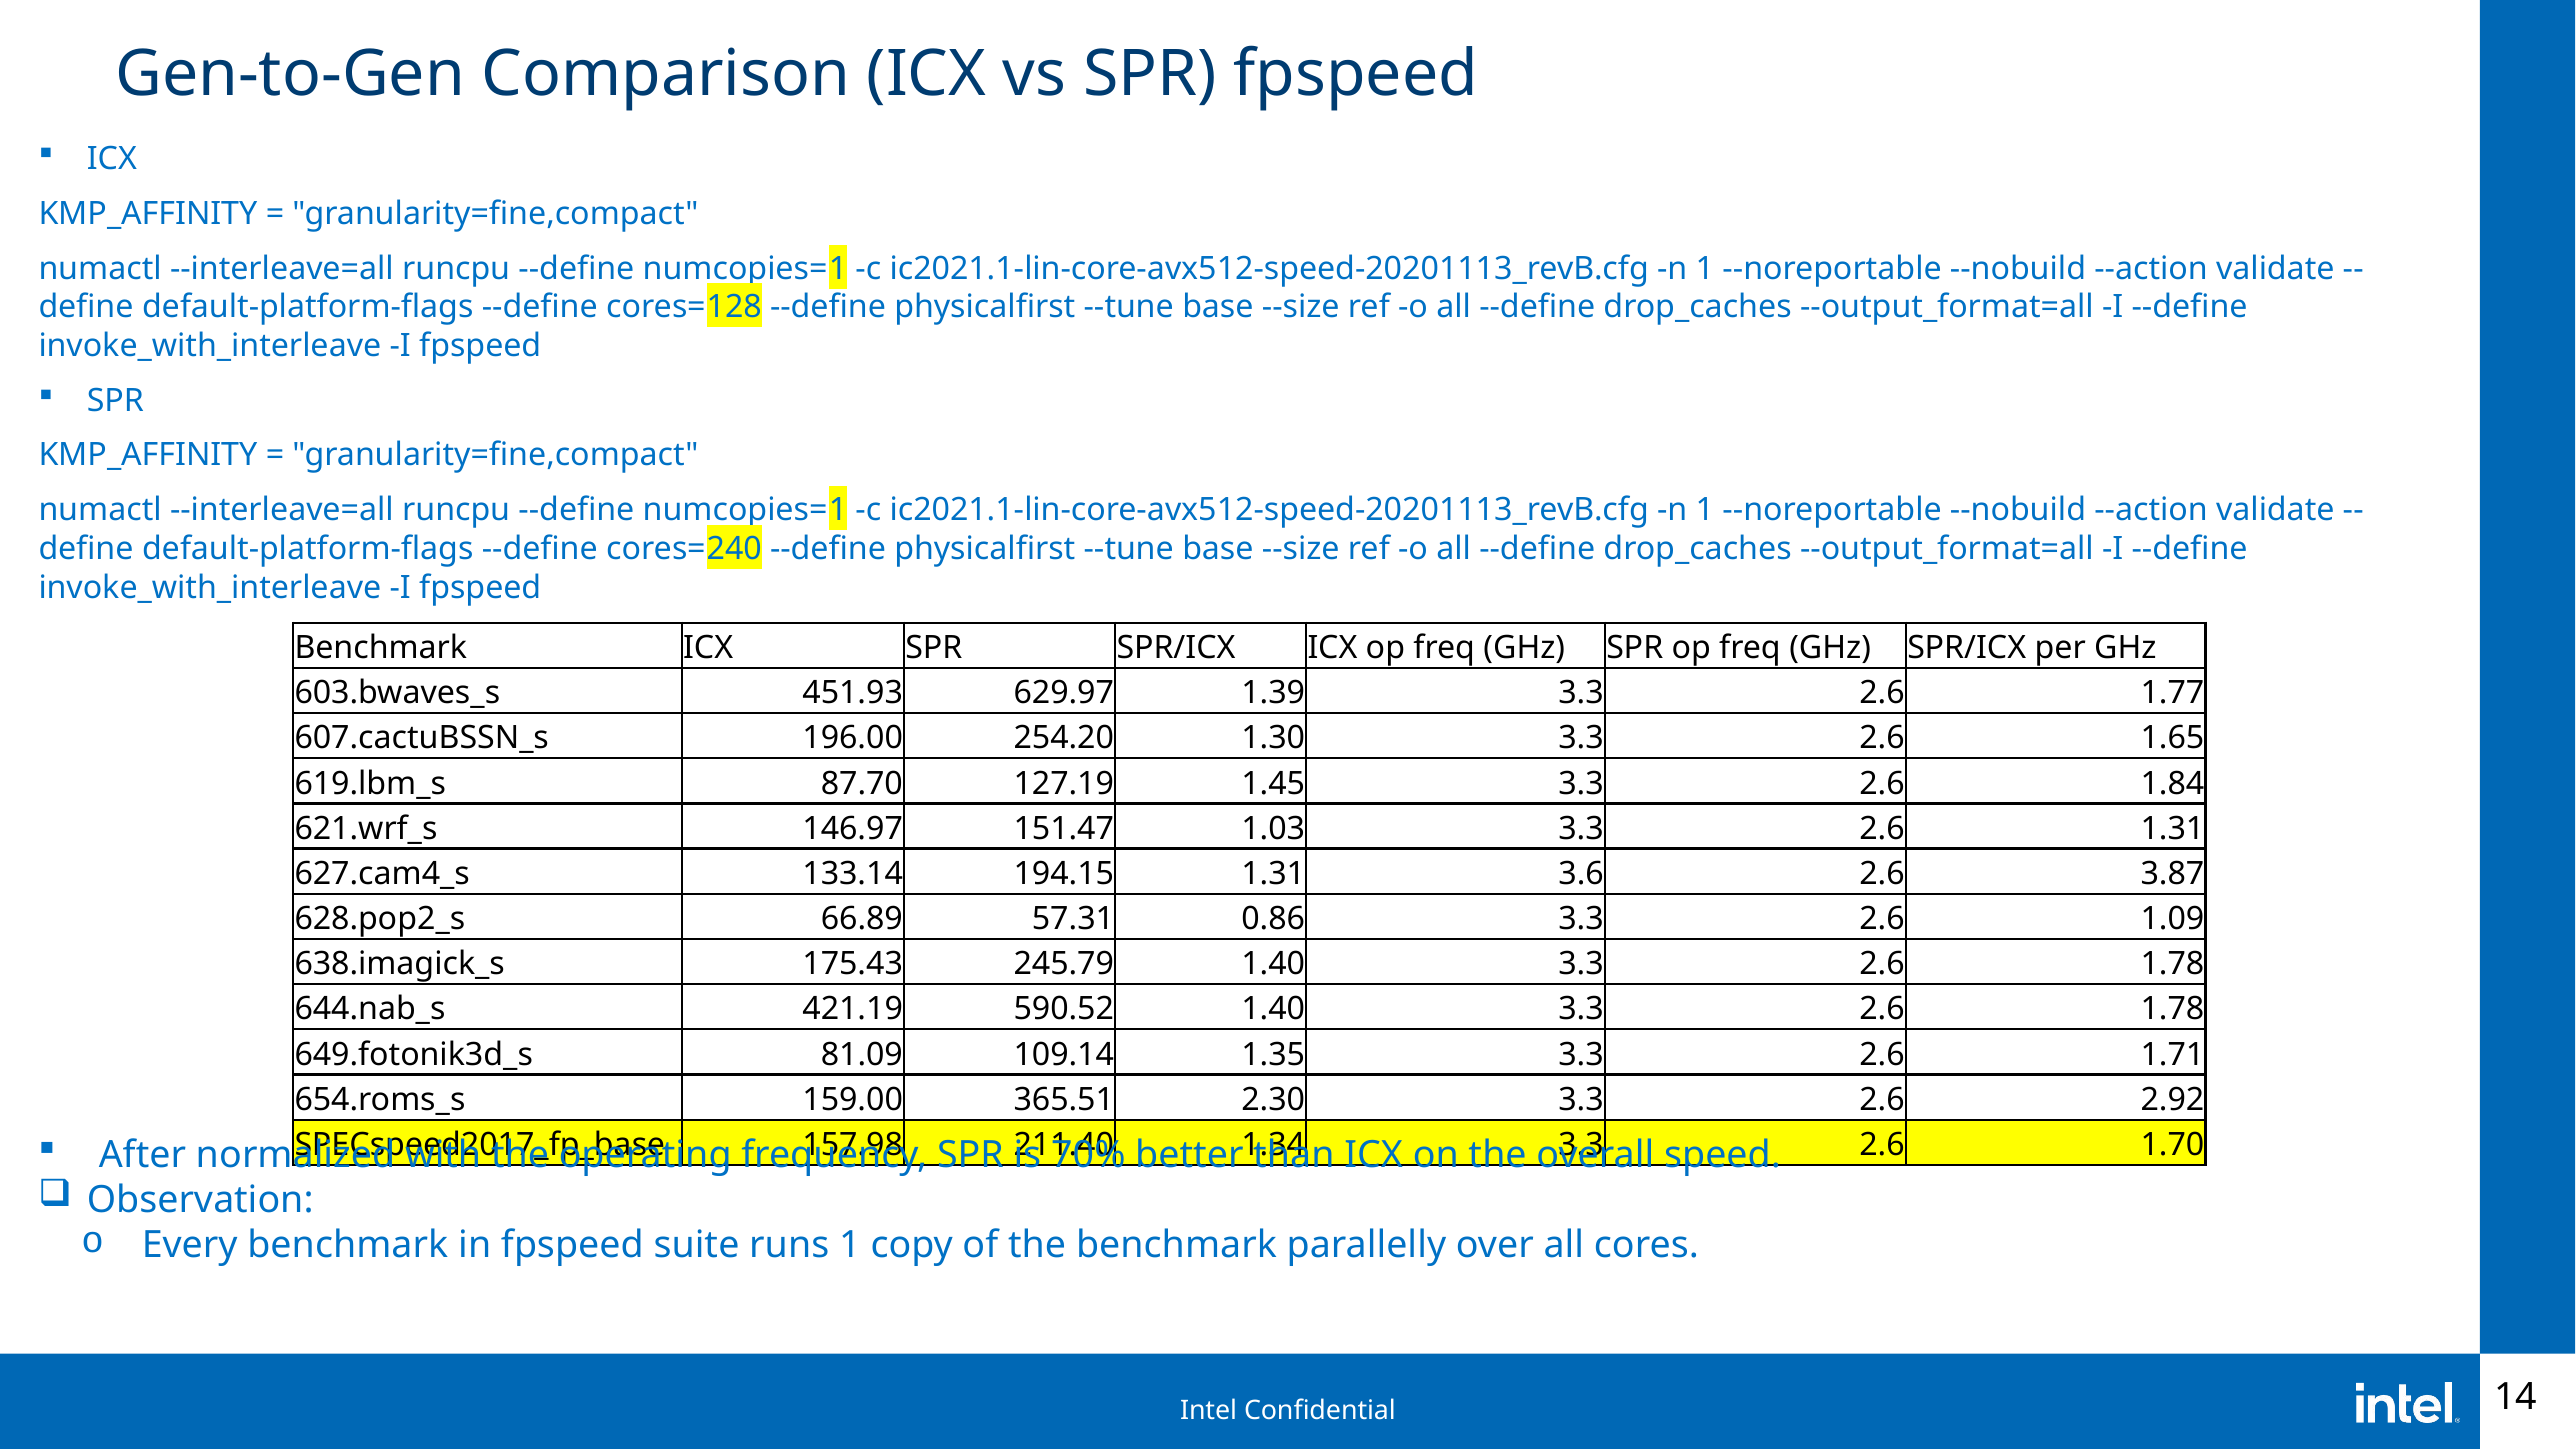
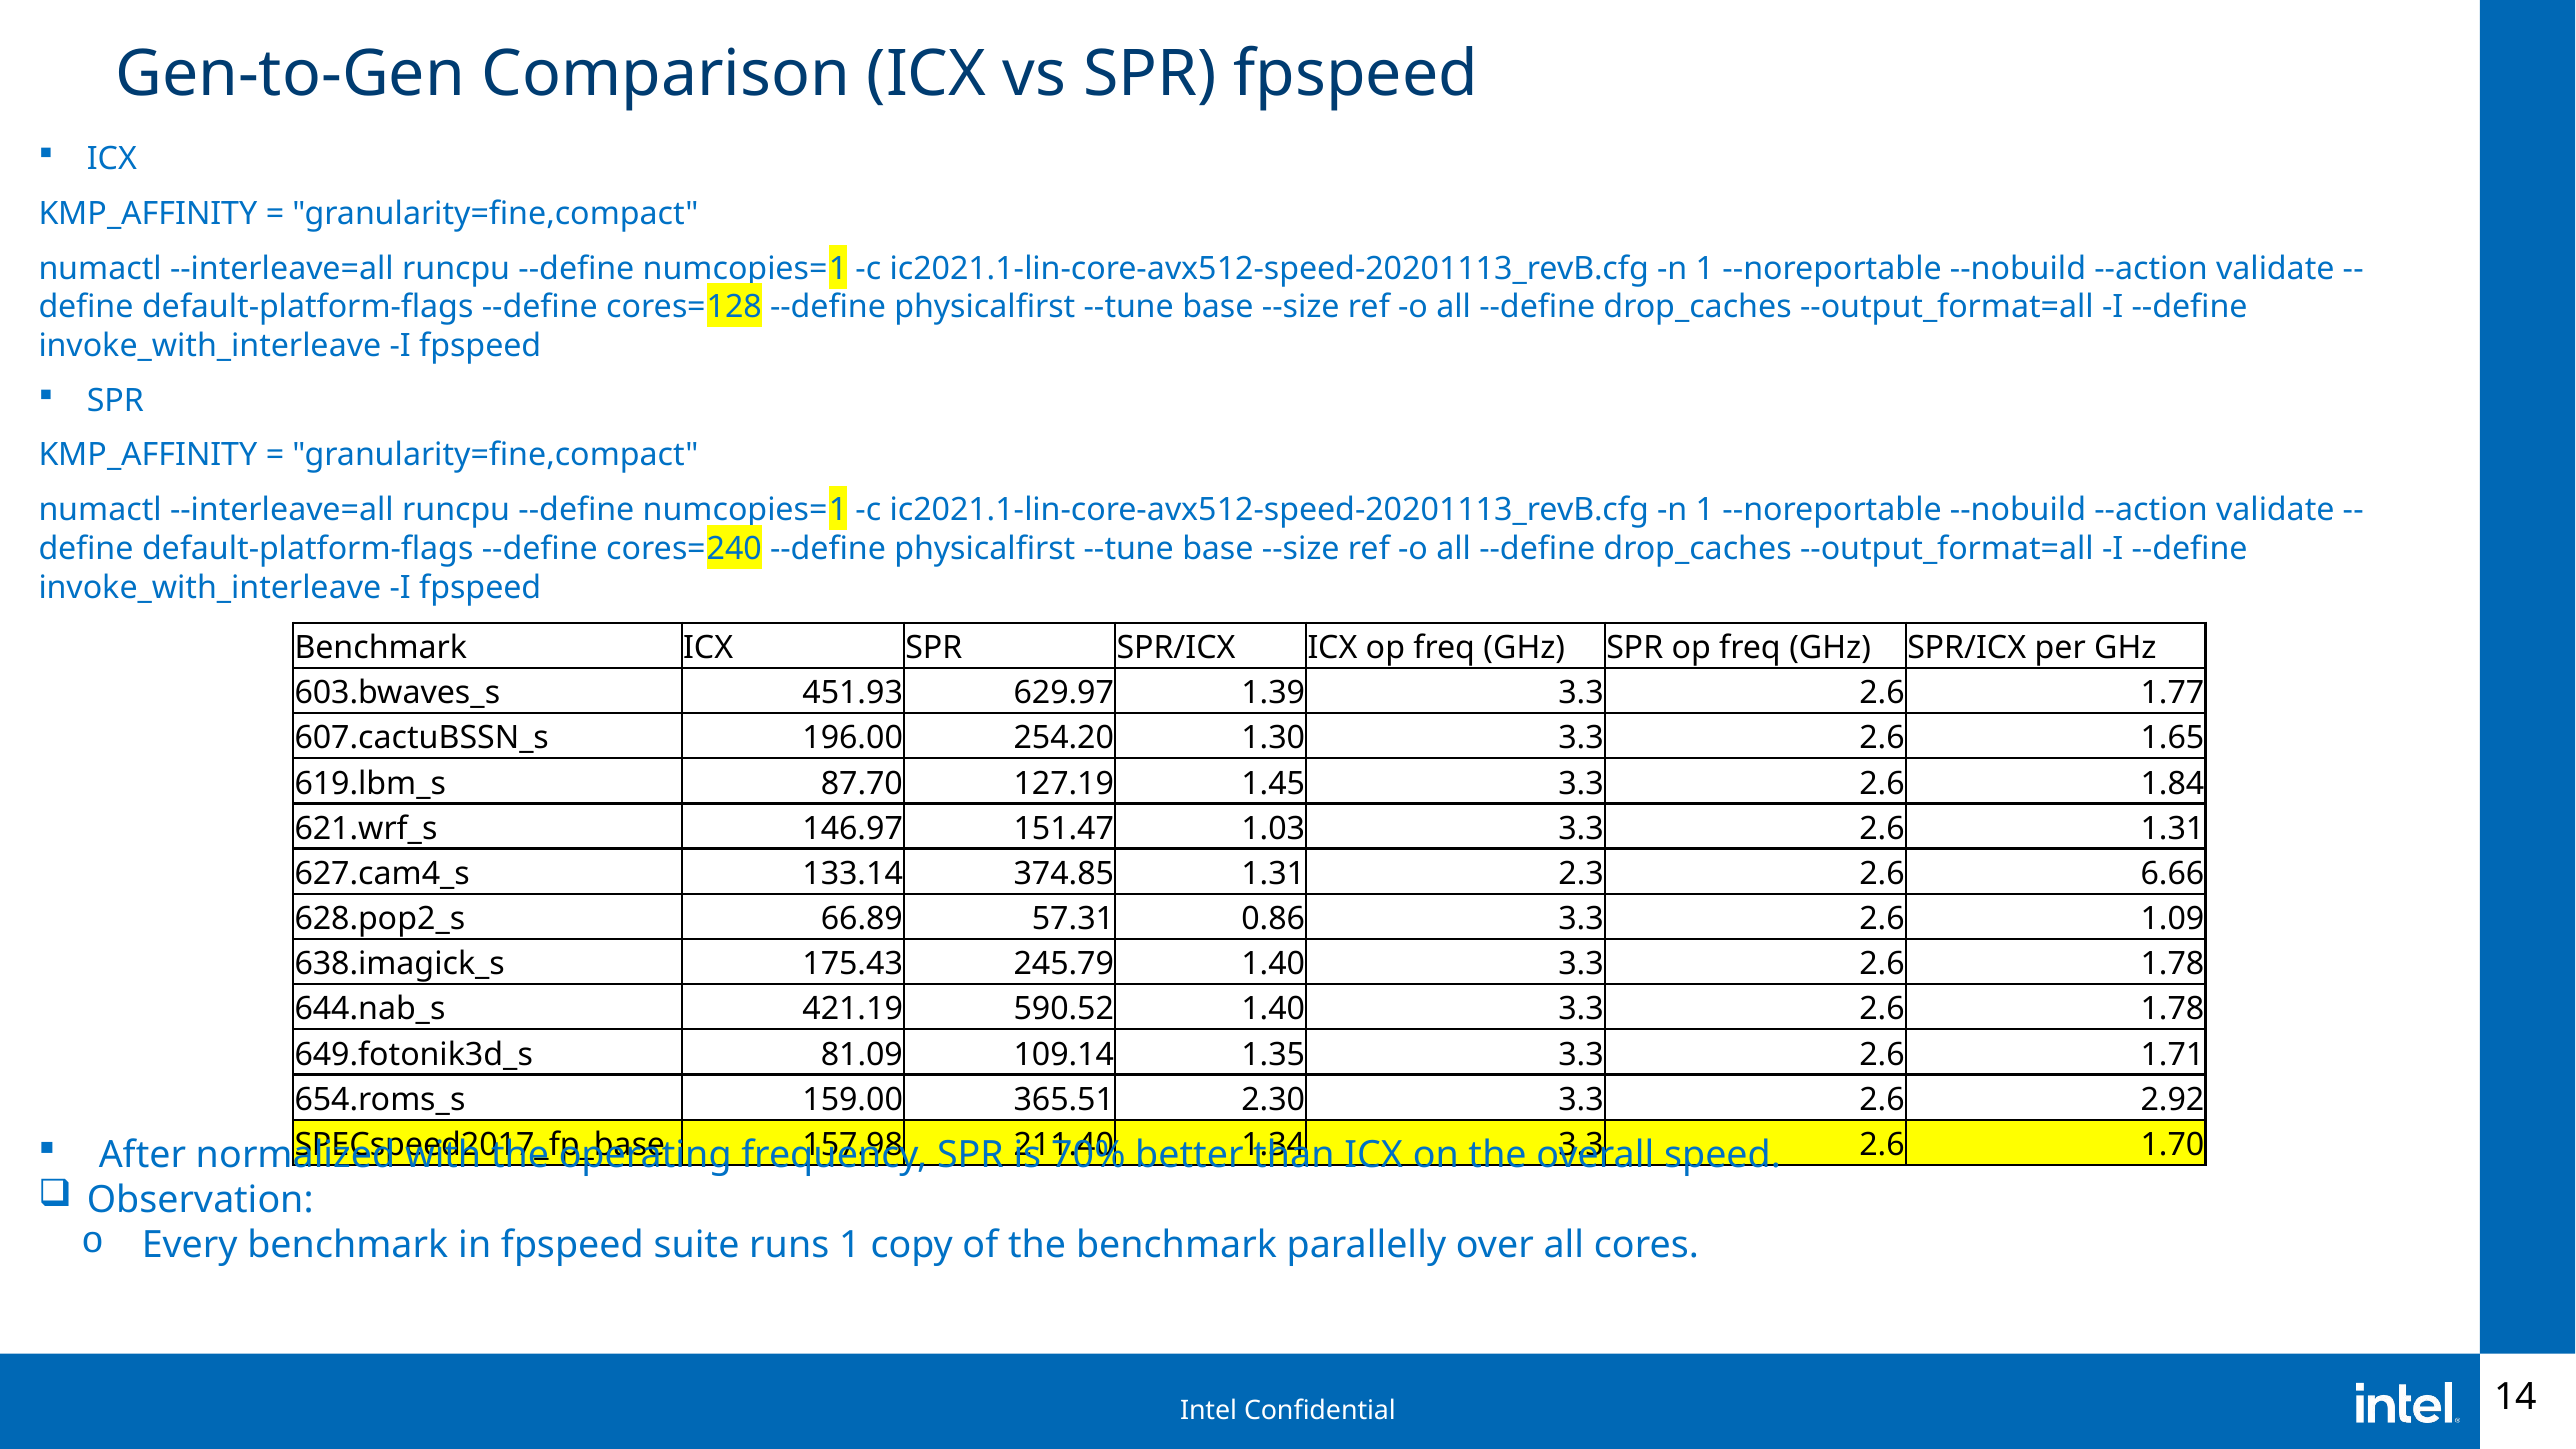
194.15: 194.15 -> 374.85
3.6: 3.6 -> 2.3
3.87: 3.87 -> 6.66
